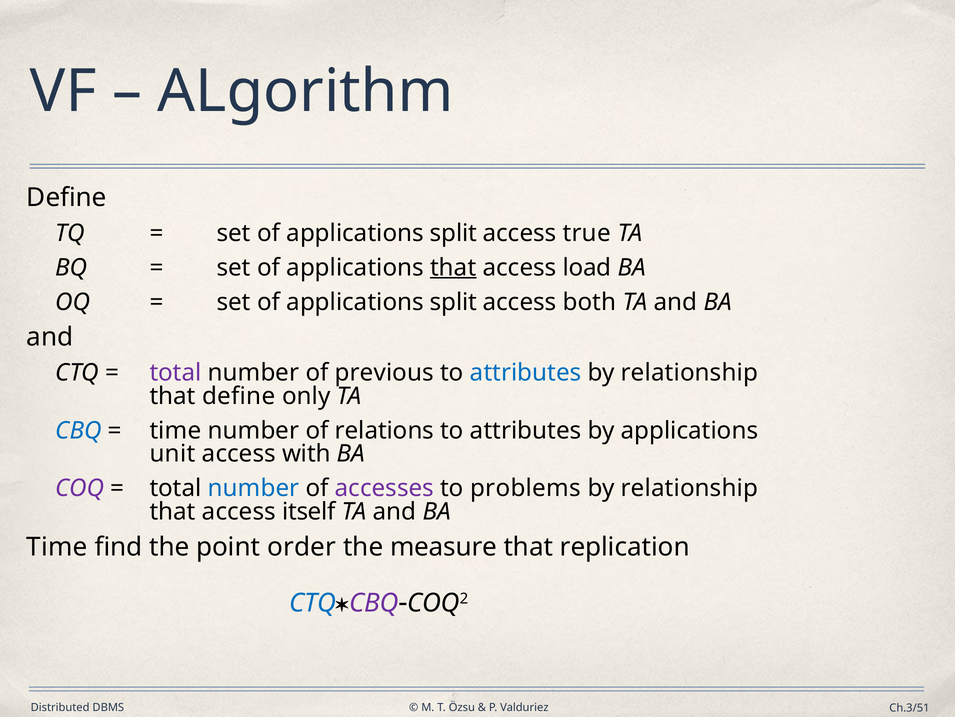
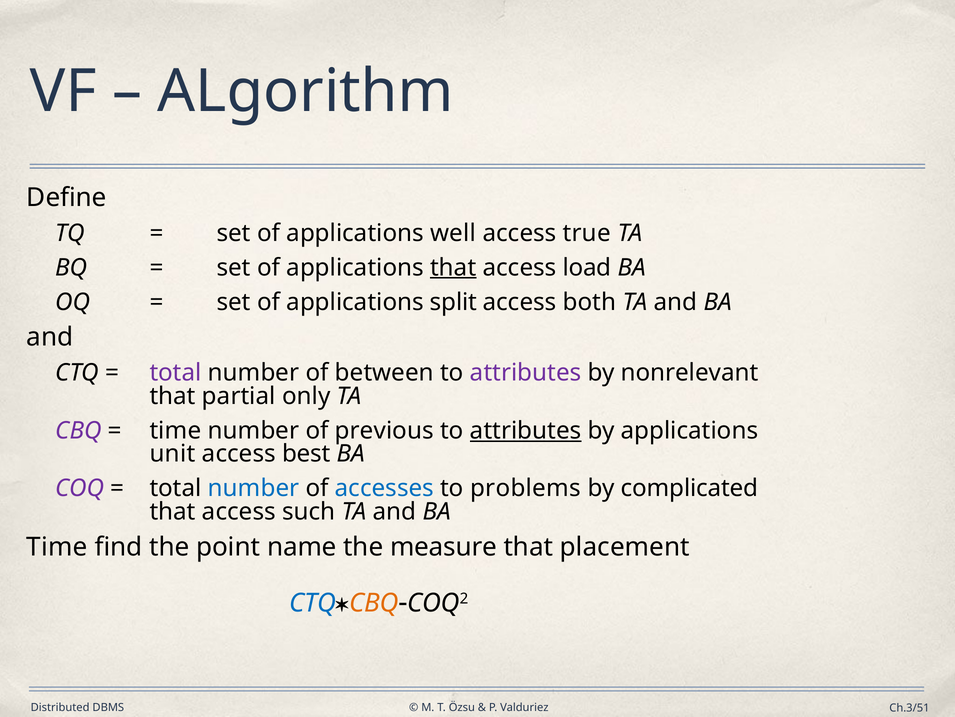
split at (453, 233): split -> well
previous: previous -> between
attributes at (526, 372) colour: blue -> purple
relationship at (689, 372): relationship -> nonrelevant
that define: define -> partial
CBQ at (79, 430) colour: blue -> purple
relations: relations -> previous
attributes at (526, 430) underline: none -> present
with: with -> best
accesses colour: purple -> blue
relationship at (689, 488): relationship -> complicated
itself: itself -> such
order: order -> name
replication: replication -> placement
CBQ at (374, 602) colour: purple -> orange
